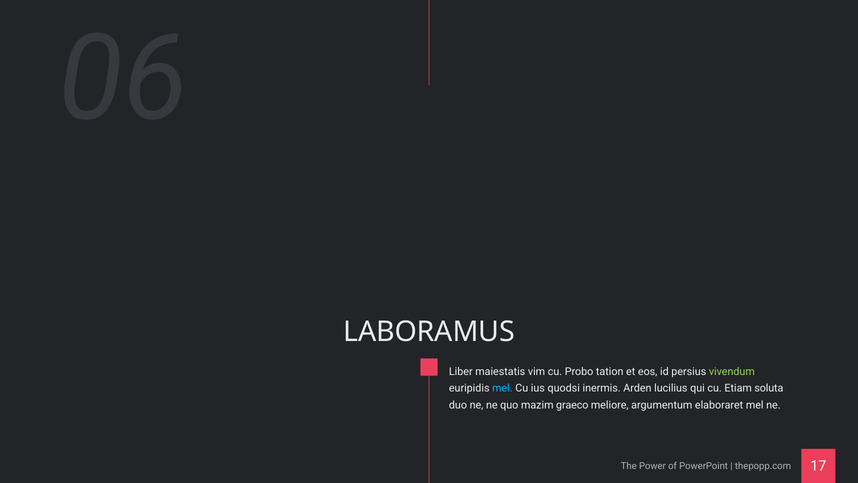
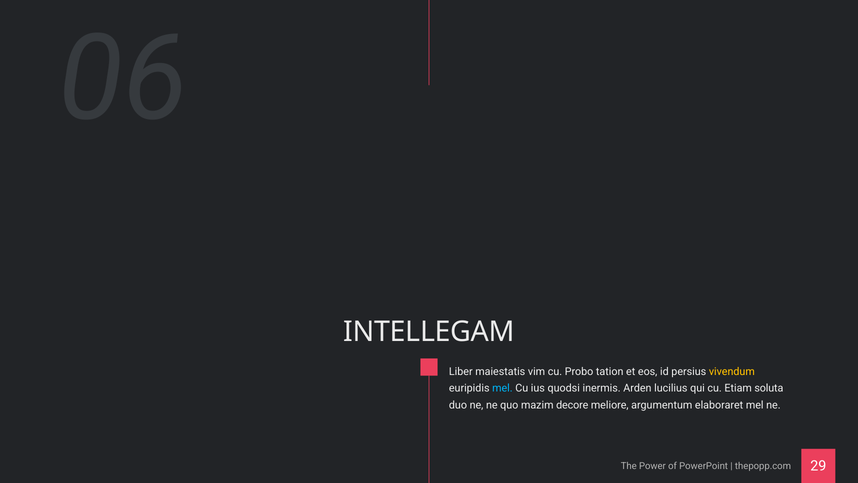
LABORAMUS: LABORAMUS -> INTELLEGAM
vivendum colour: light green -> yellow
graeco: graeco -> decore
17: 17 -> 29
